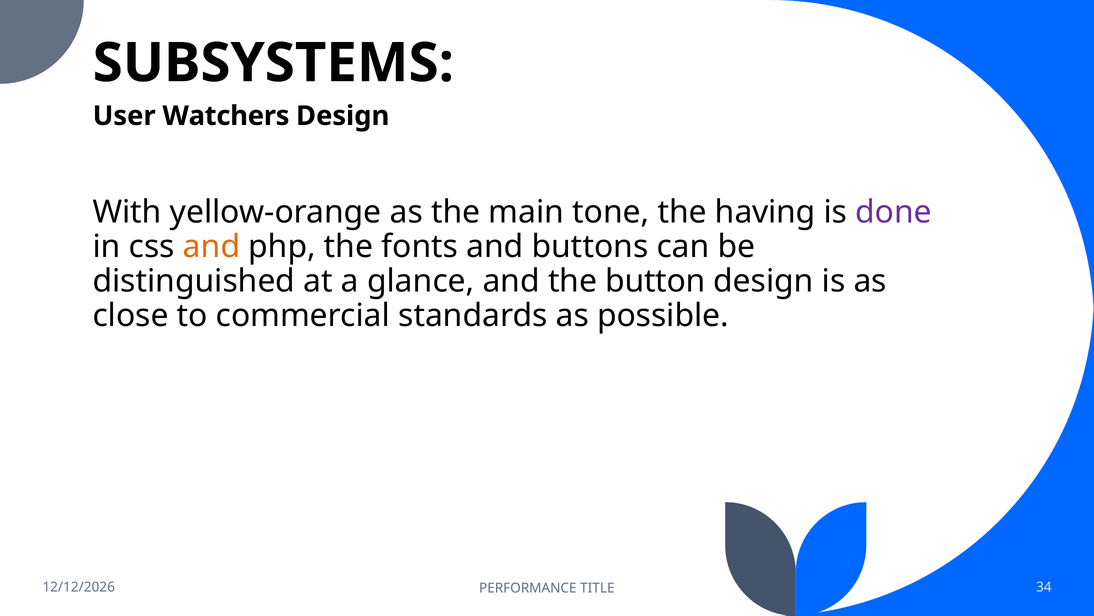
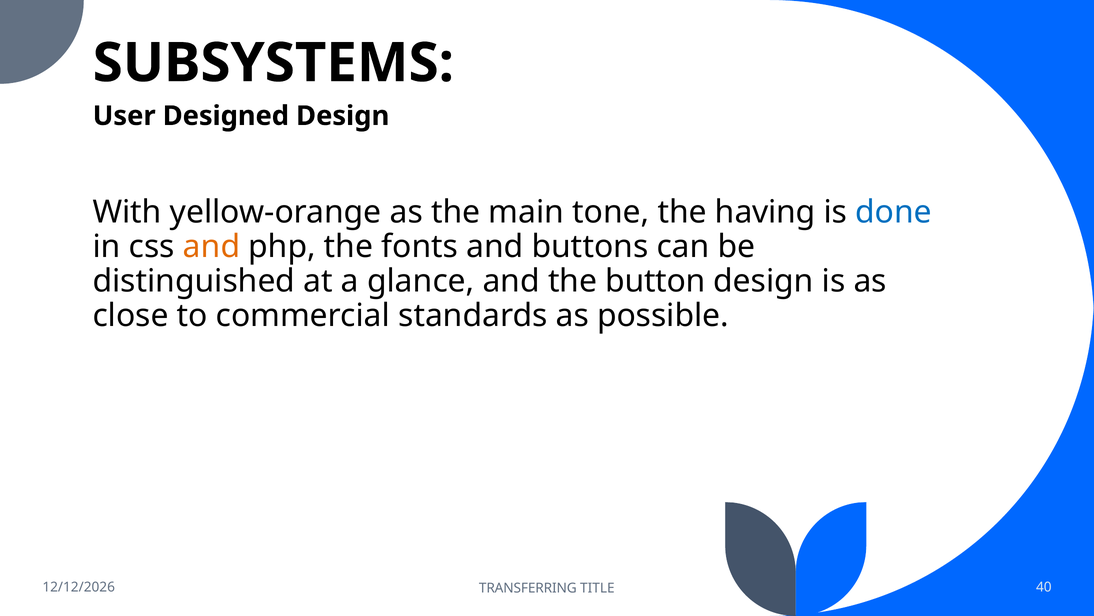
Watchers: Watchers -> Designed
done colour: purple -> blue
PERFORMANCE: PERFORMANCE -> TRANSFERRING
34: 34 -> 40
